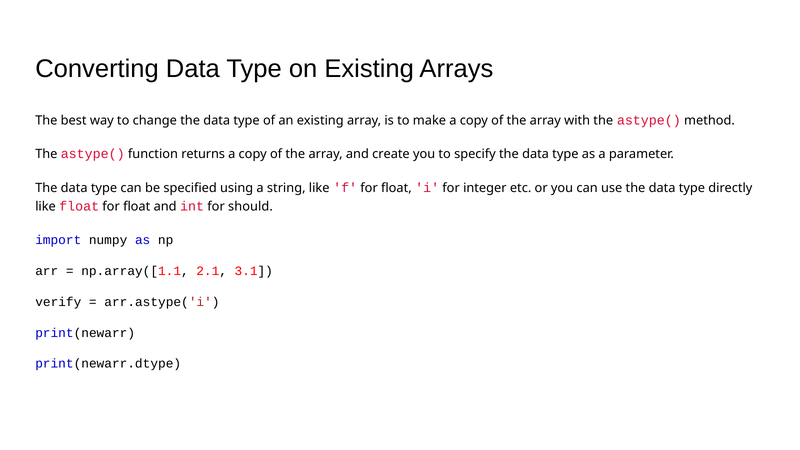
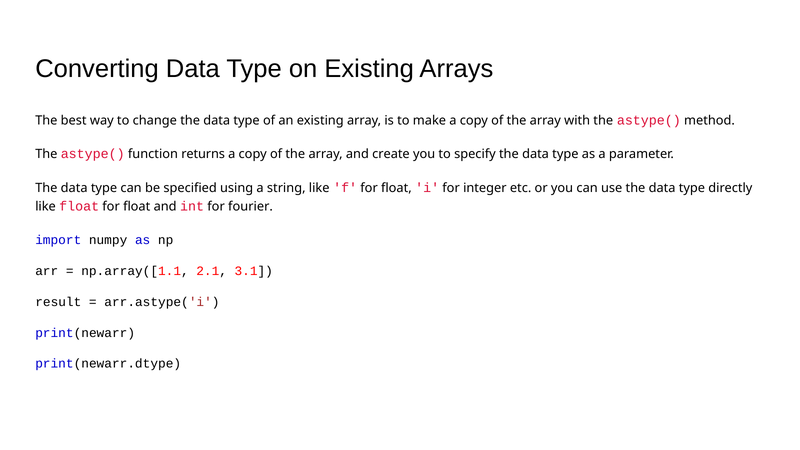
should: should -> fourier
verify: verify -> result
